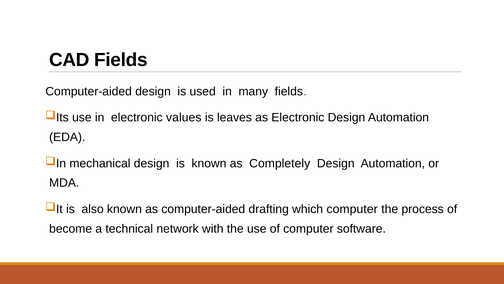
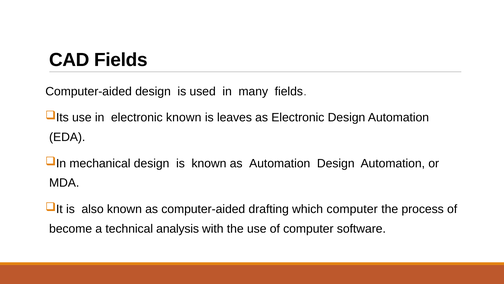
electronic values: values -> known
as Completely: Completely -> Automation
network: network -> analysis
